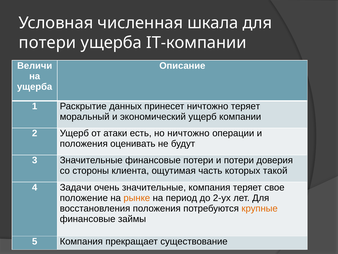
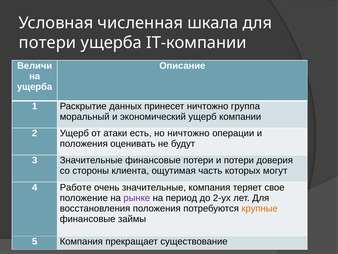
ничтожно теряет: теряет -> группа
такой: такой -> могут
Задачи: Задачи -> Работе
рынке colour: orange -> purple
